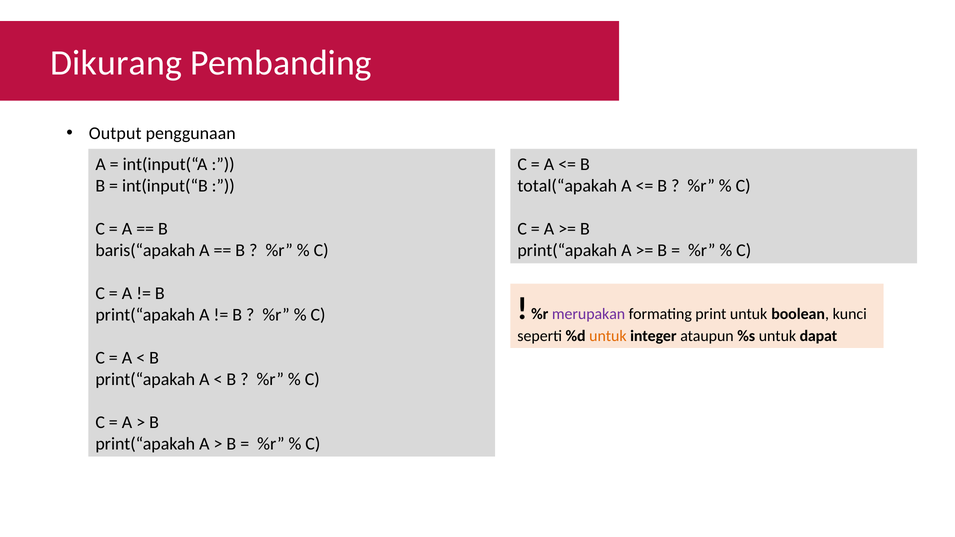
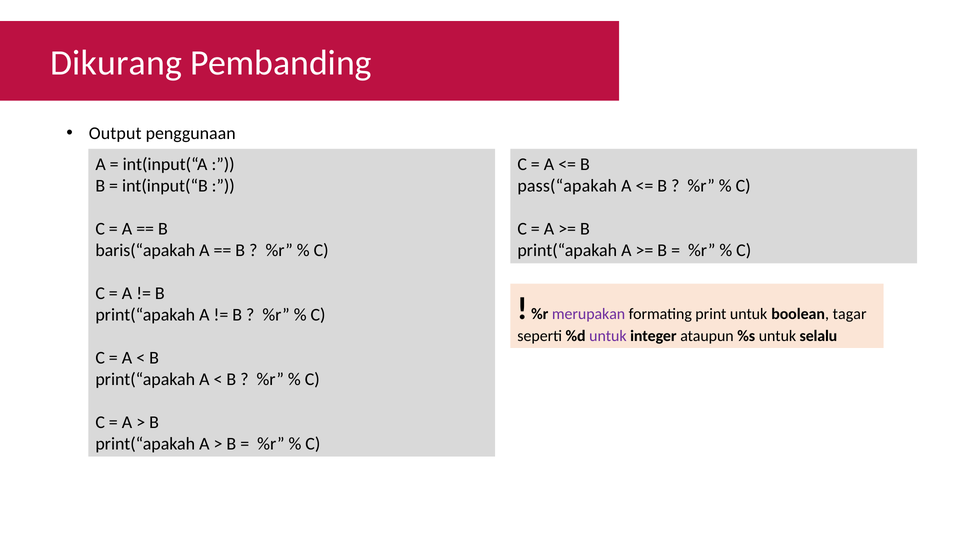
total(“apakah: total(“apakah -> pass(“apakah
kunci: kunci -> tagar
untuk at (608, 336) colour: orange -> purple
dapat: dapat -> selalu
